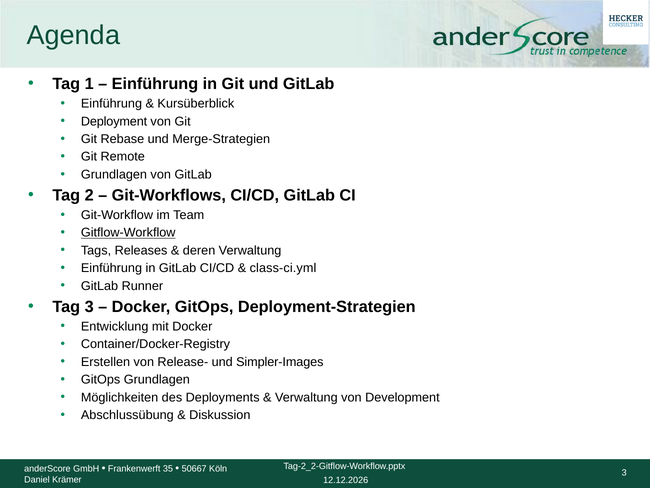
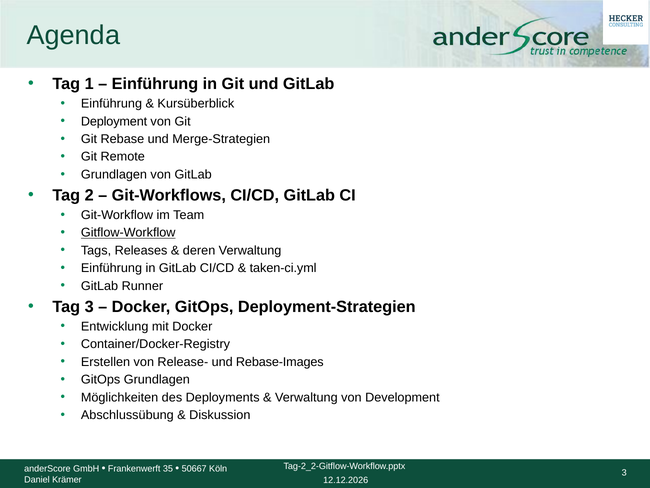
class-ci.yml: class-ci.yml -> taken-ci.yml
Simpler-Images: Simpler-Images -> Rebase-Images
